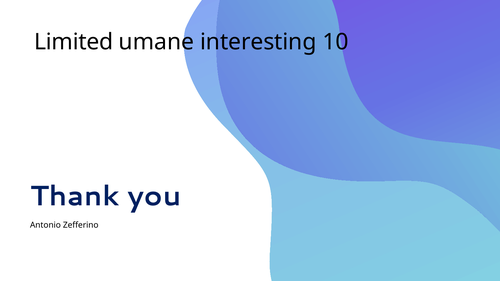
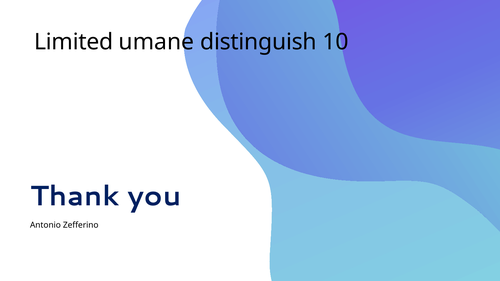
interesting: interesting -> distinguish
